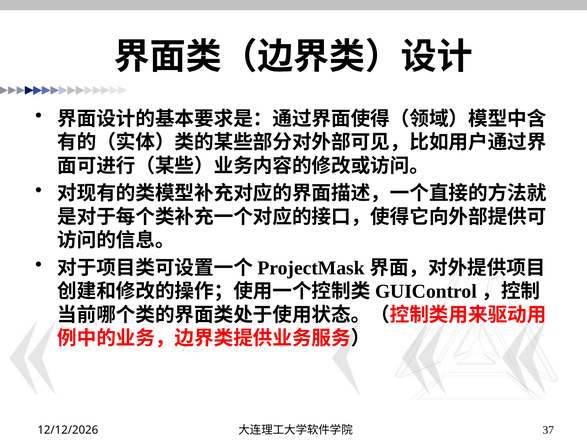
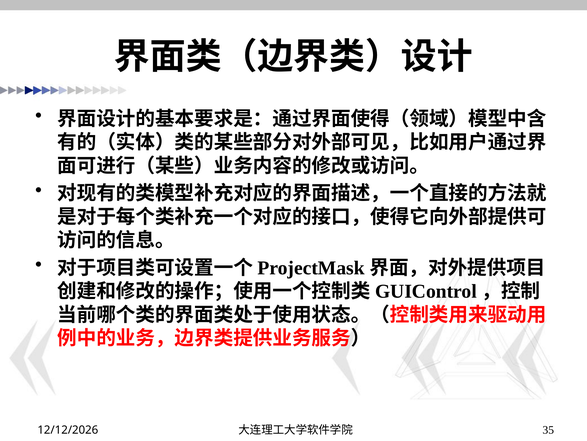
37: 37 -> 35
